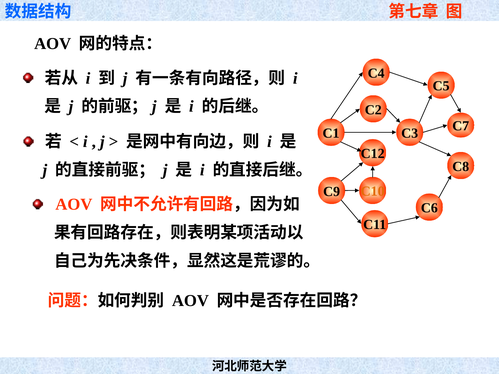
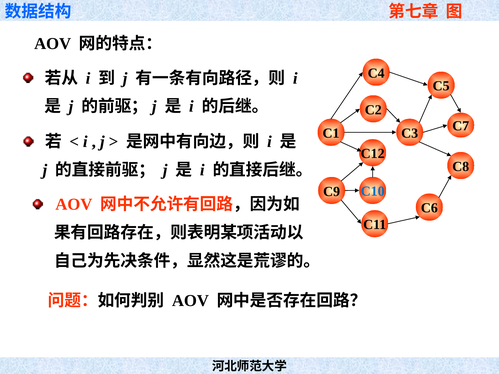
C10 colour: orange -> blue
